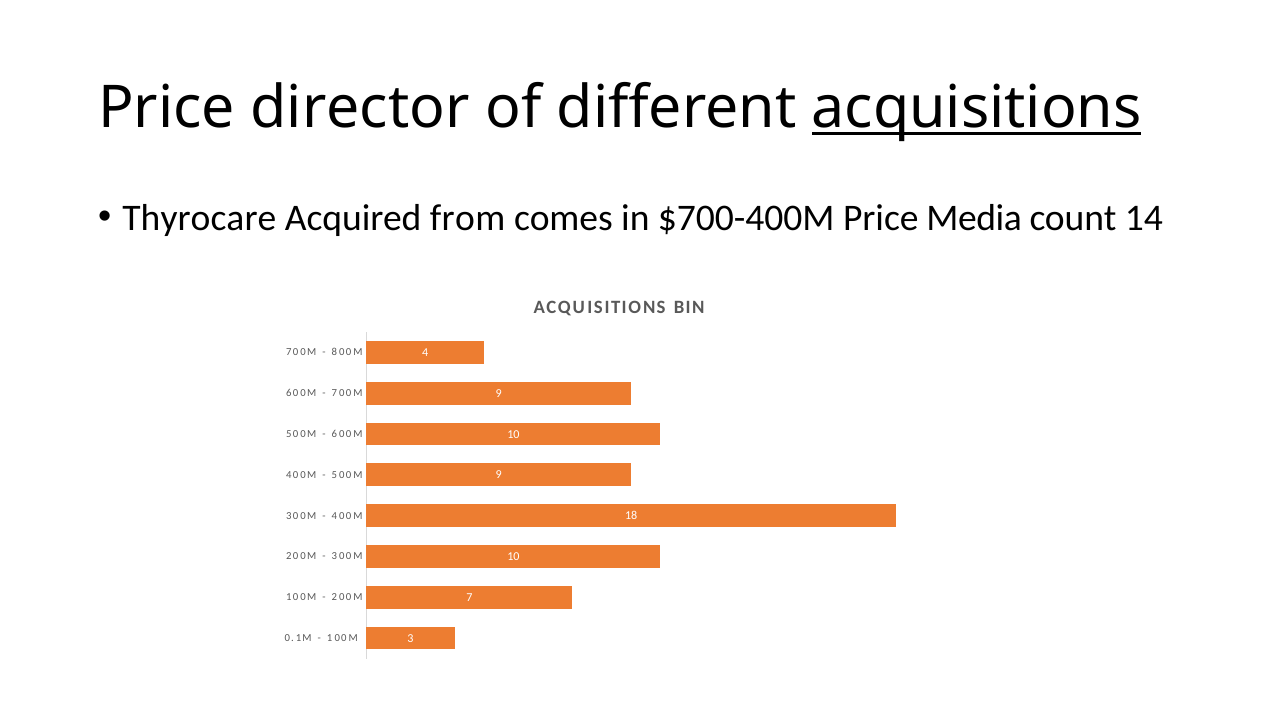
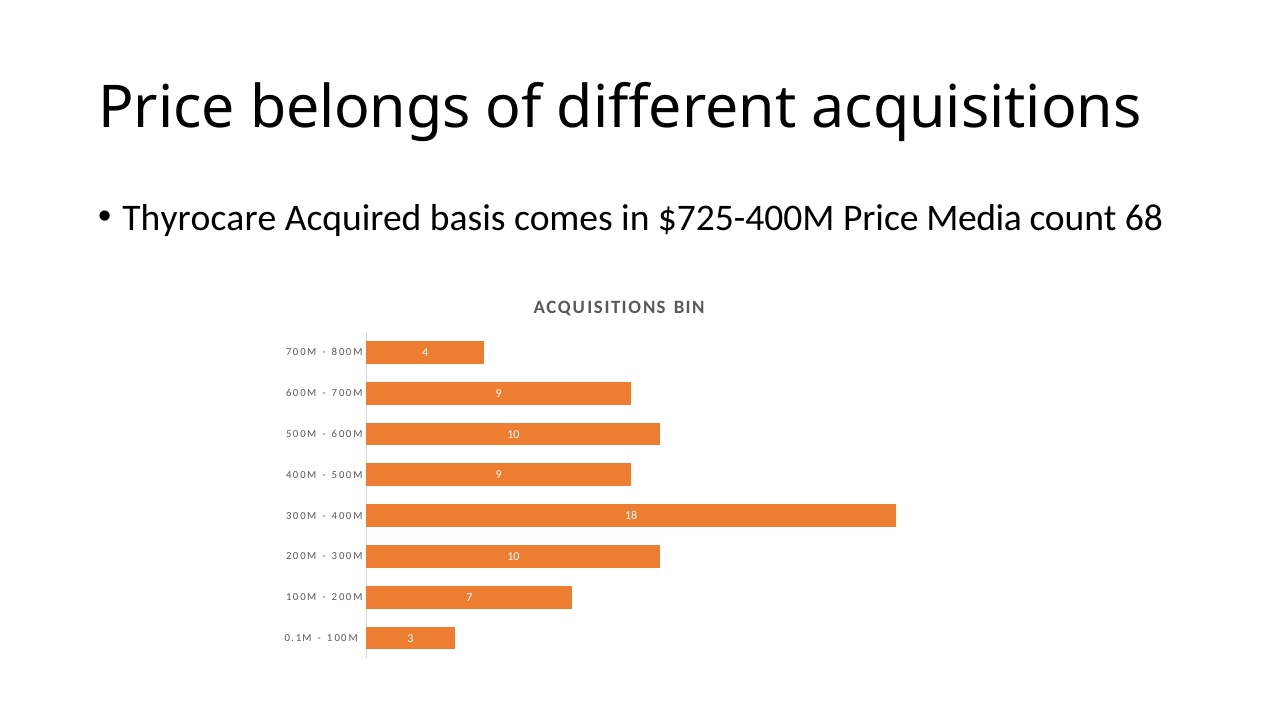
director: director -> belongs
acquisitions at (977, 108) underline: present -> none
from: from -> basis
$700-400M: $700-400M -> $725-400M
14: 14 -> 68
